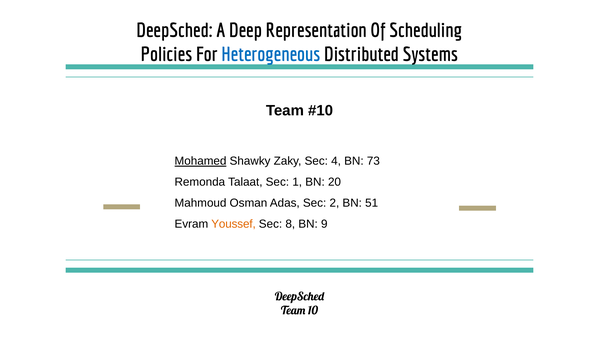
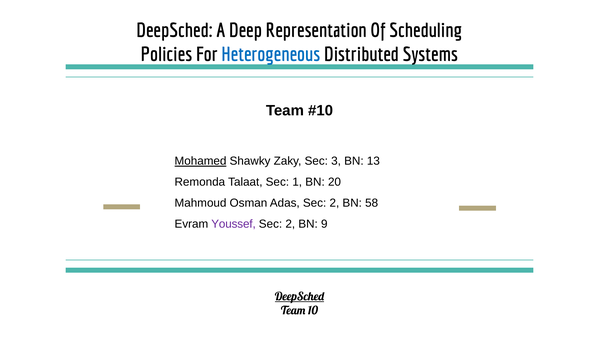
4: 4 -> 3
73: 73 -> 13
51: 51 -> 58
Youssef colour: orange -> purple
8 at (290, 224): 8 -> 2
DeepSched at (299, 297) underline: none -> present
